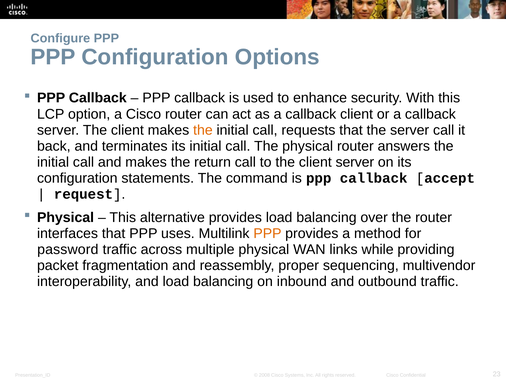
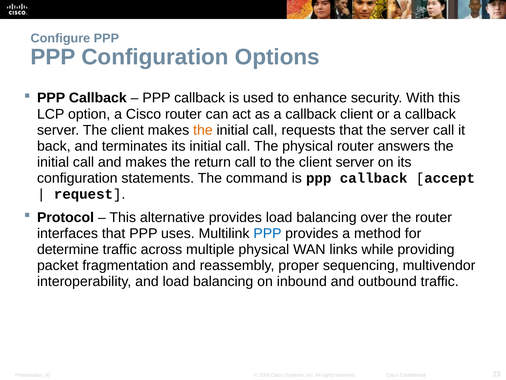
Physical at (66, 217): Physical -> Protocol
PPP at (267, 233) colour: orange -> blue
password: password -> determine
